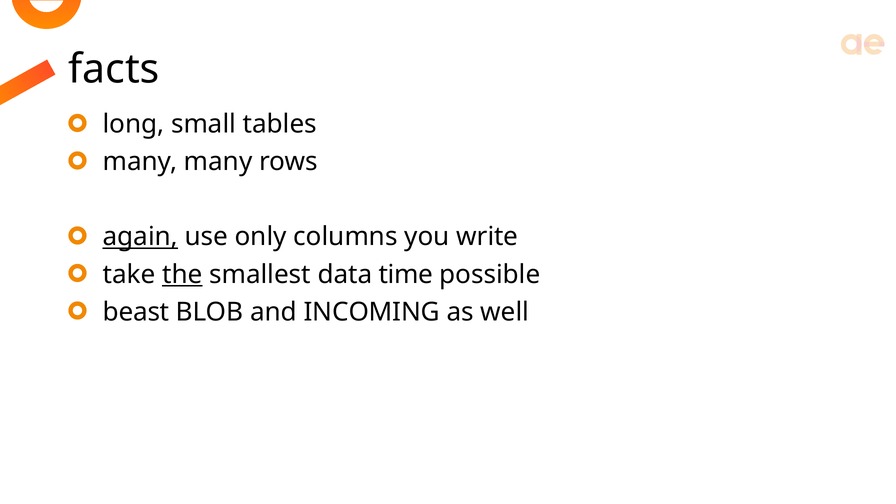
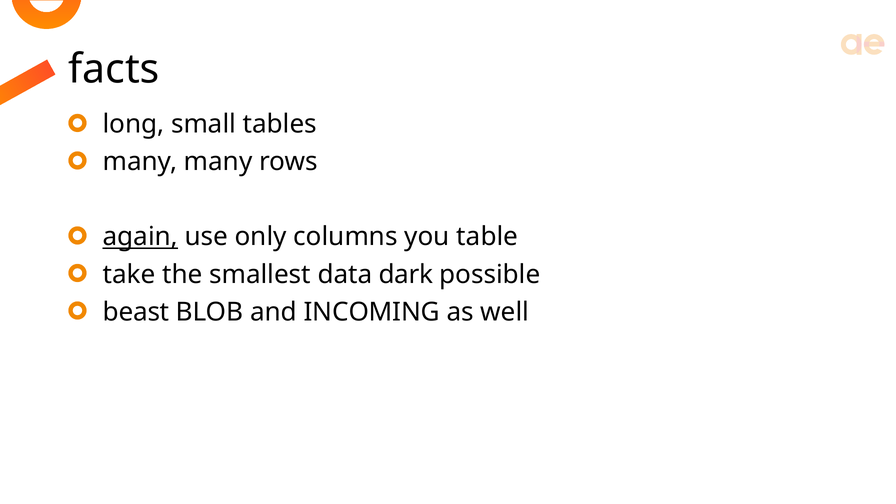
write: write -> table
the underline: present -> none
time: time -> dark
